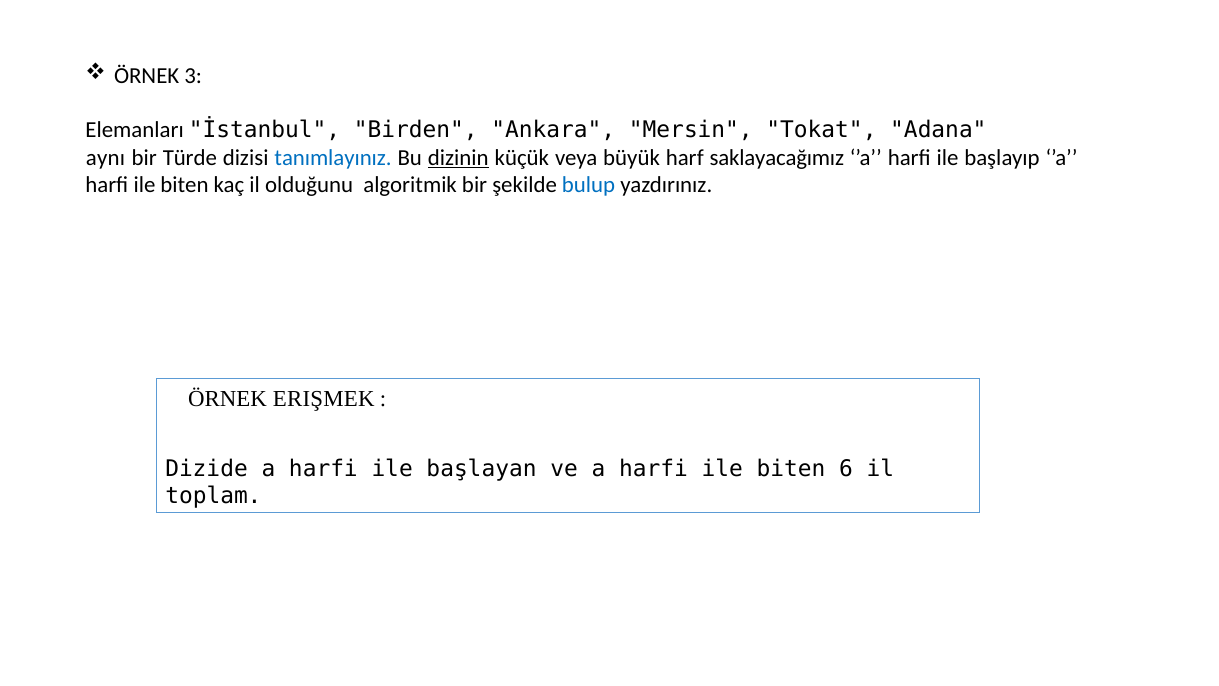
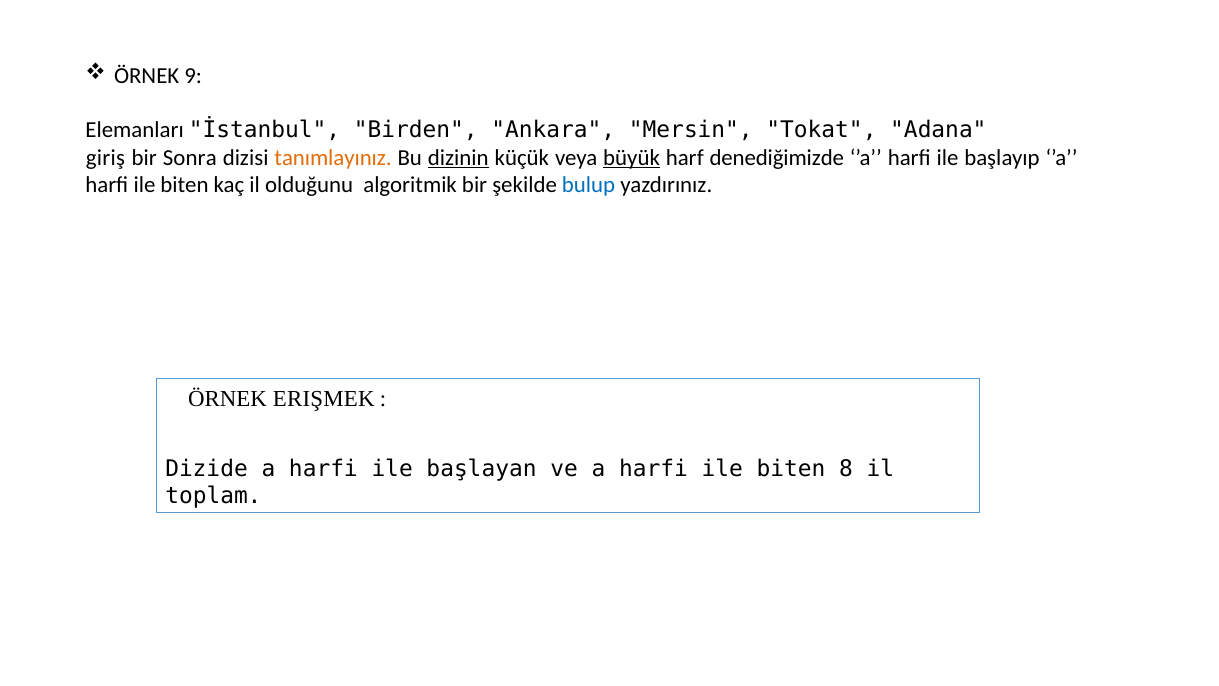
3: 3 -> 9
aynı: aynı -> giriş
Türde: Türde -> Sonra
tanımlayınız colour: blue -> orange
büyük underline: none -> present
saklayacağımız: saklayacağımız -> denediğimizde
6: 6 -> 8
